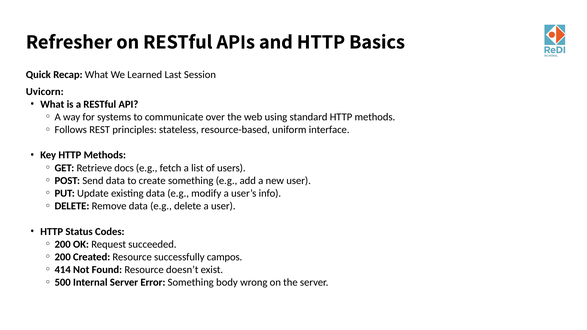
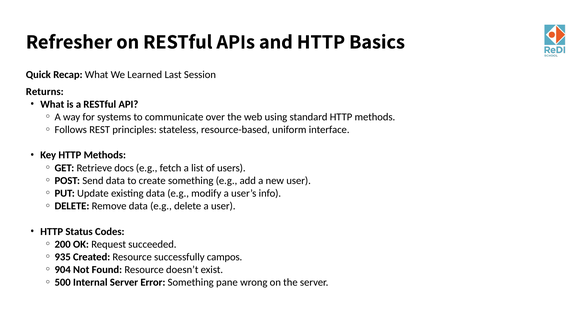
Uvicorn: Uvicorn -> Returns
200 at (63, 257): 200 -> 935
414: 414 -> 904
body: body -> pane
